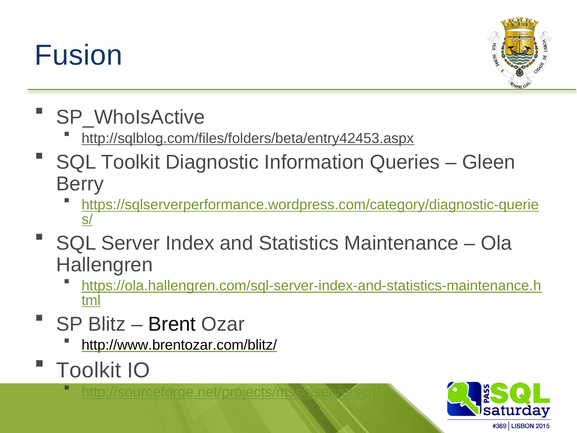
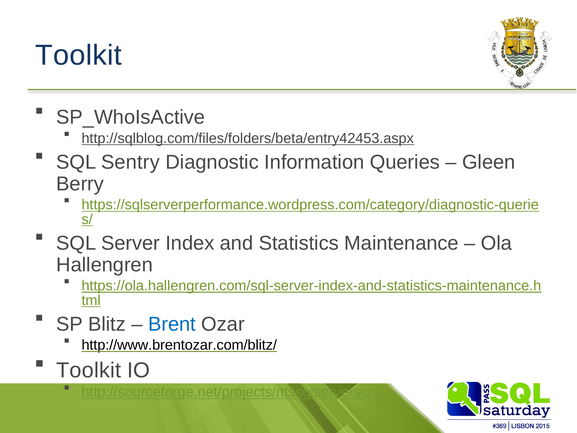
Fusion at (79, 55): Fusion -> Toolkit
SQL Toolkit: Toolkit -> Sentry
Brent colour: black -> blue
